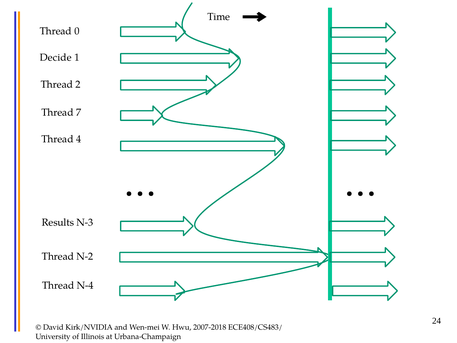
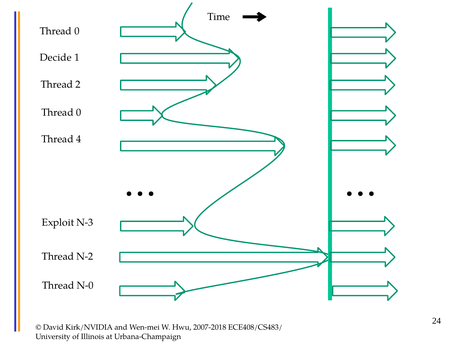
7 at (79, 112): 7 -> 0
Results: Results -> Exploit
N-4: N-4 -> N-0
